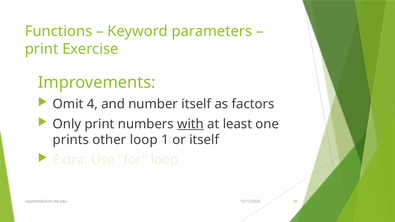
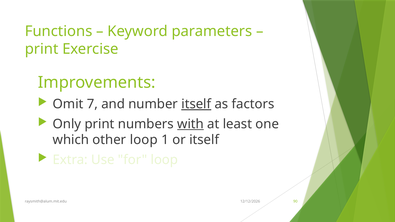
4: 4 -> 7
itself at (196, 104) underline: none -> present
prints: prints -> which
